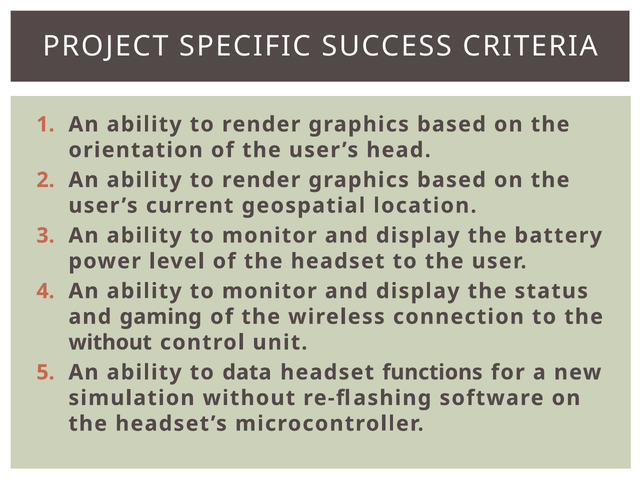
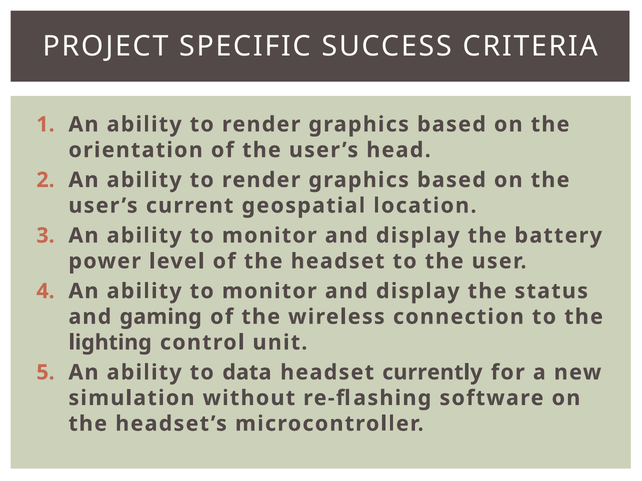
without at (110, 343): without -> lighting
functions: functions -> currently
